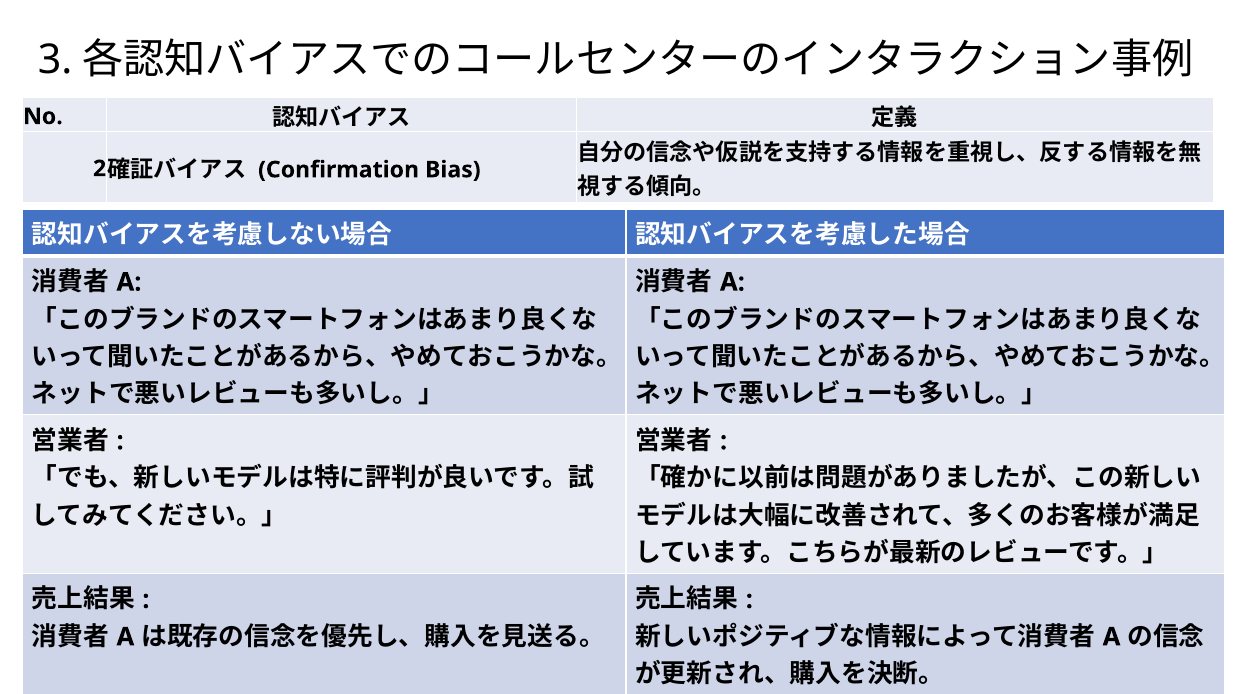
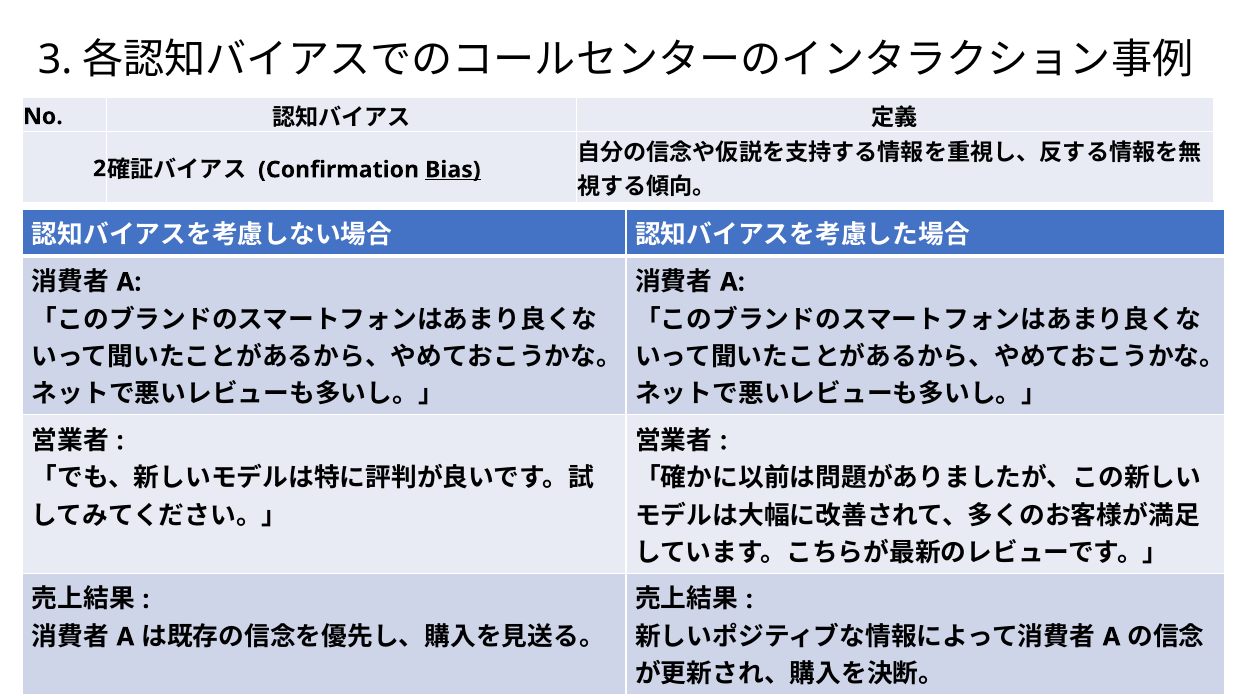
Bias underline: none -> present
